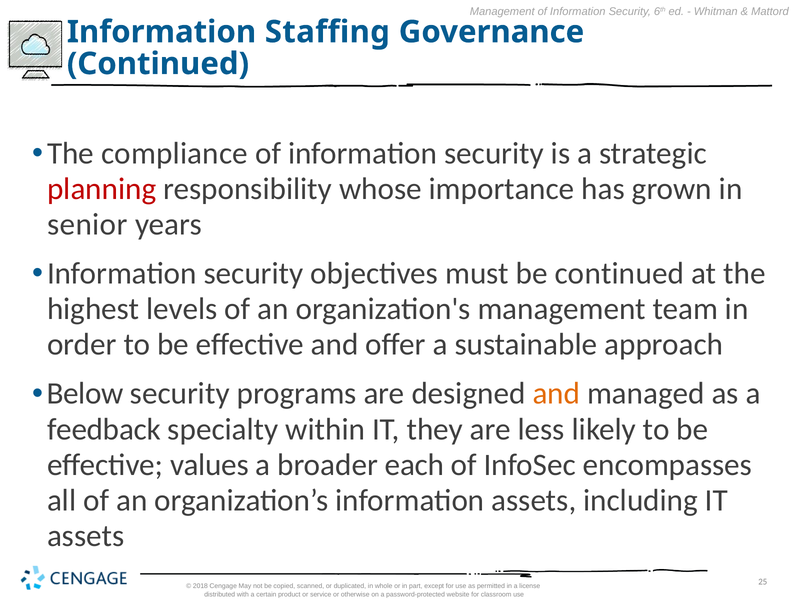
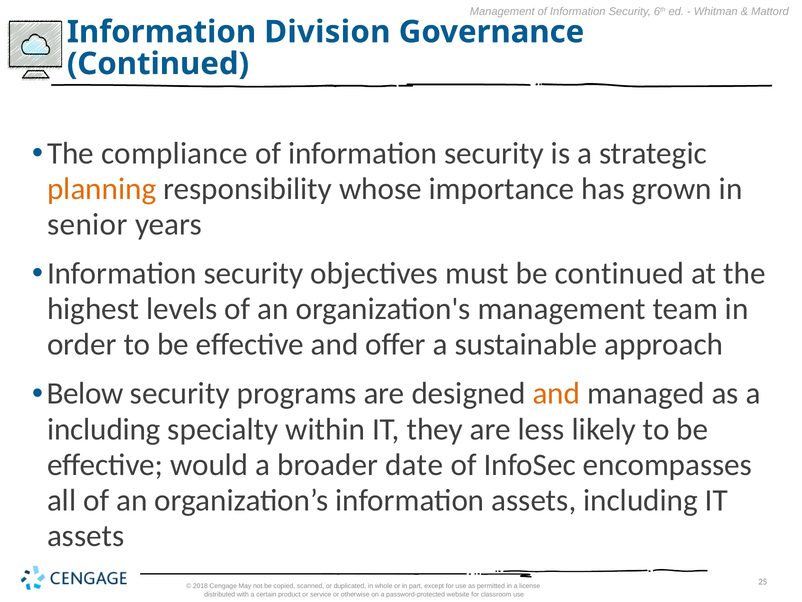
Staffing: Staffing -> Division
planning colour: red -> orange
feedback at (104, 429): feedback -> including
values: values -> would
each: each -> date
